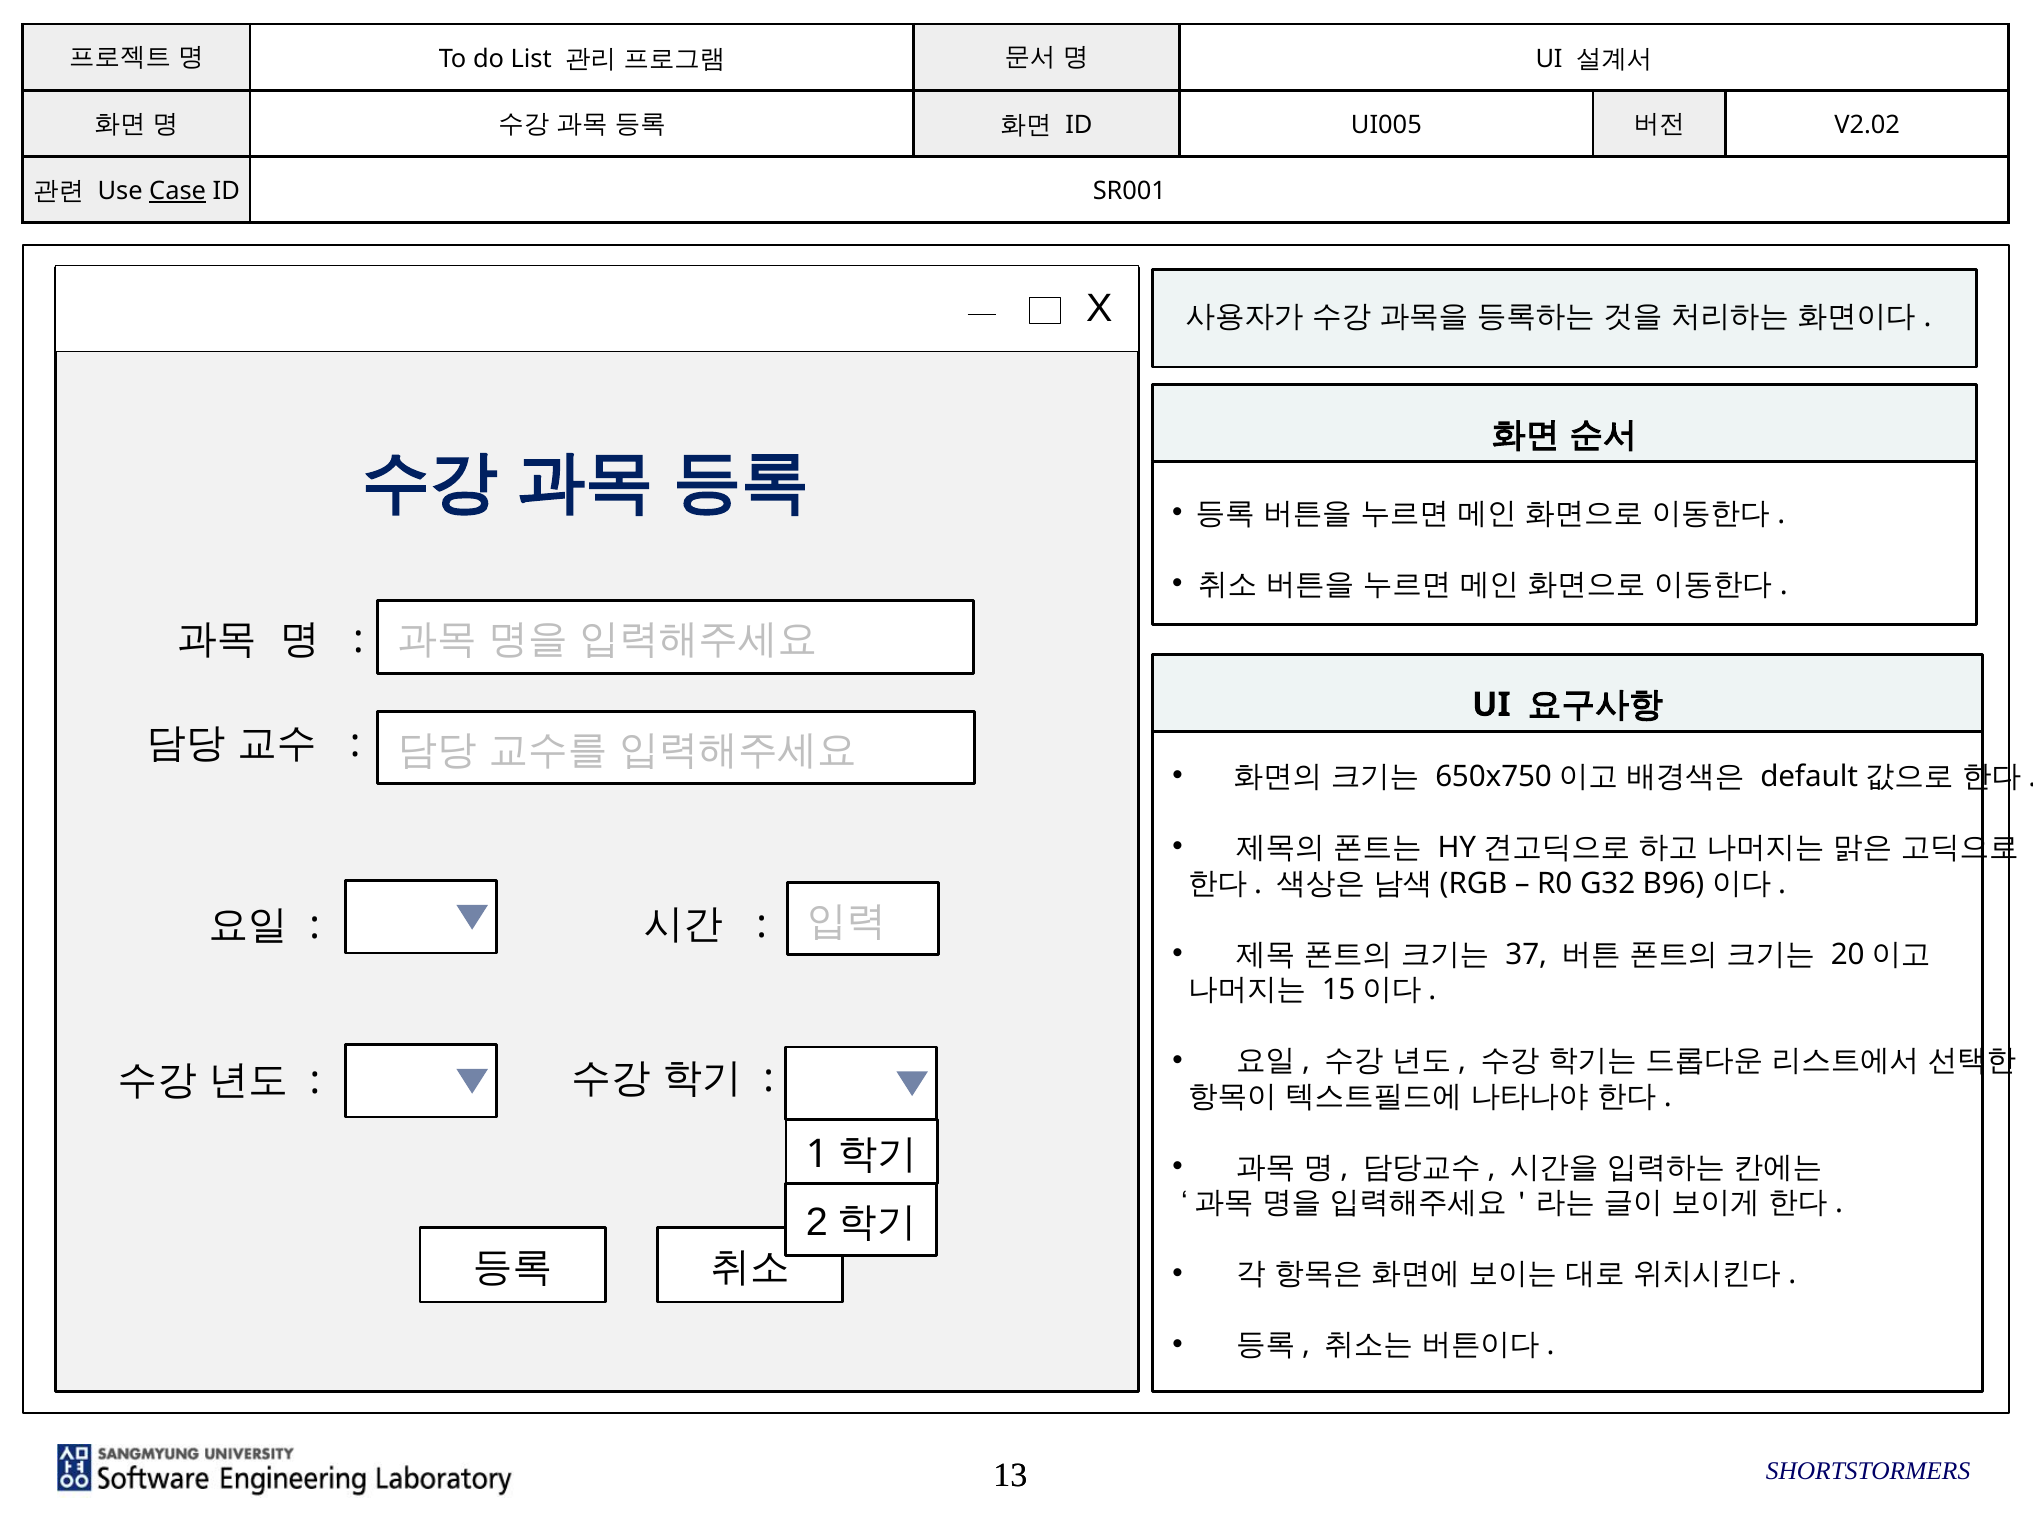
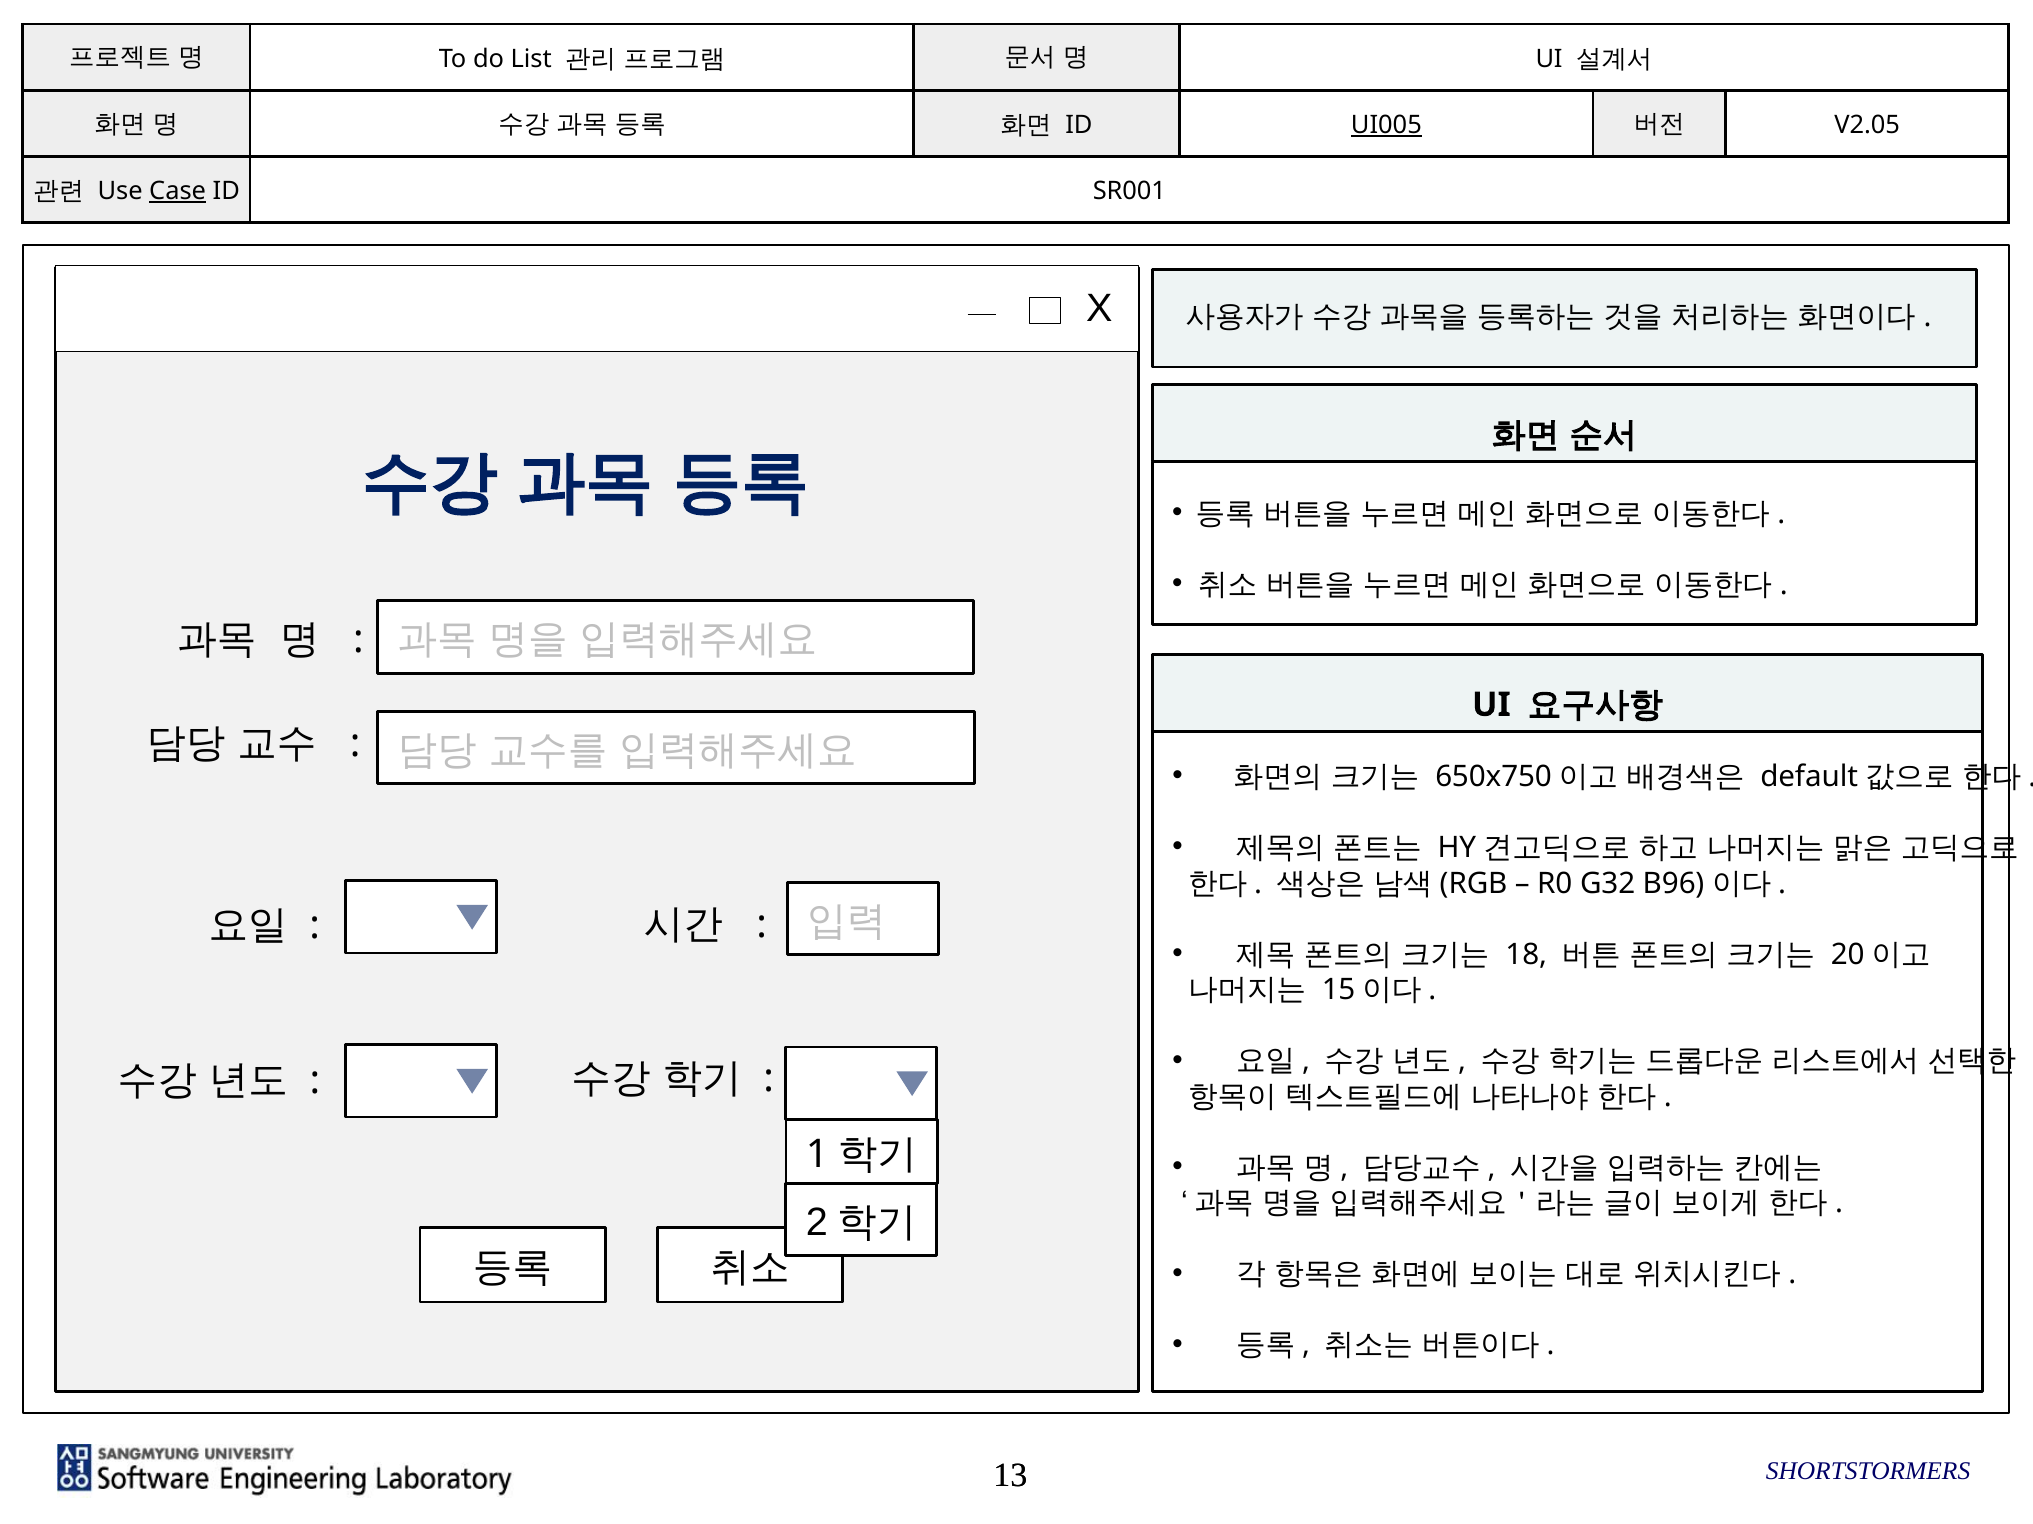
UI005 underline: none -> present
V2.02: V2.02 -> V2.05
37: 37 -> 18
